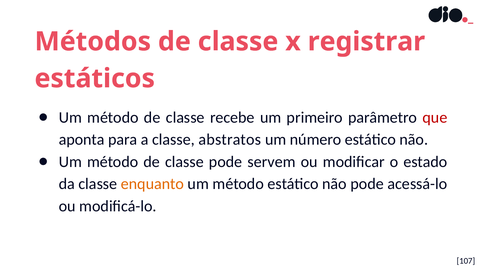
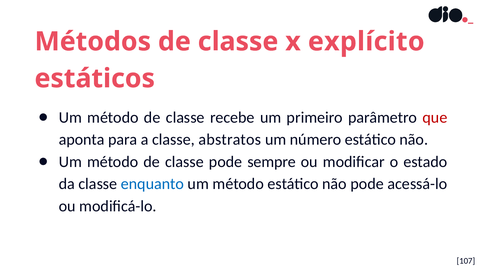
registrar: registrar -> explícito
servem: servem -> sempre
enquanto colour: orange -> blue
